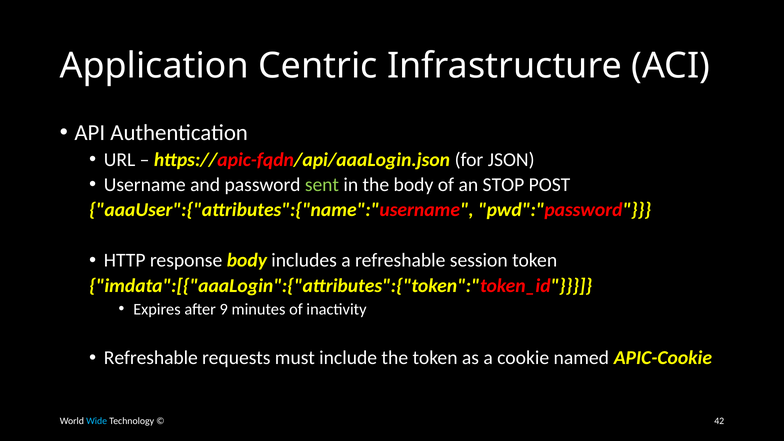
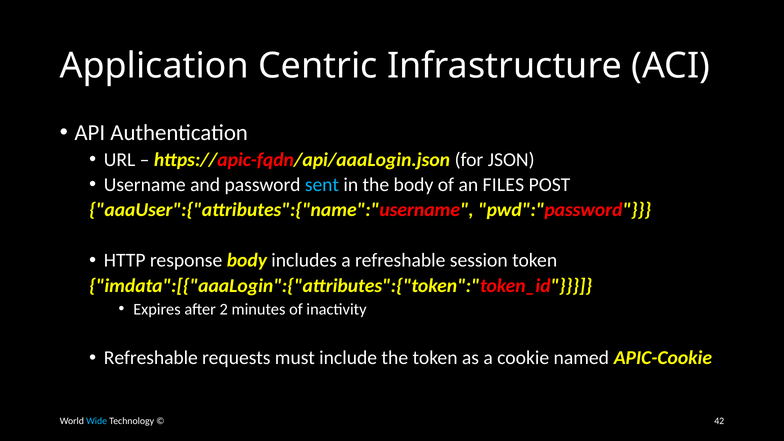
sent colour: light green -> light blue
STOP: STOP -> FILES
9: 9 -> 2
